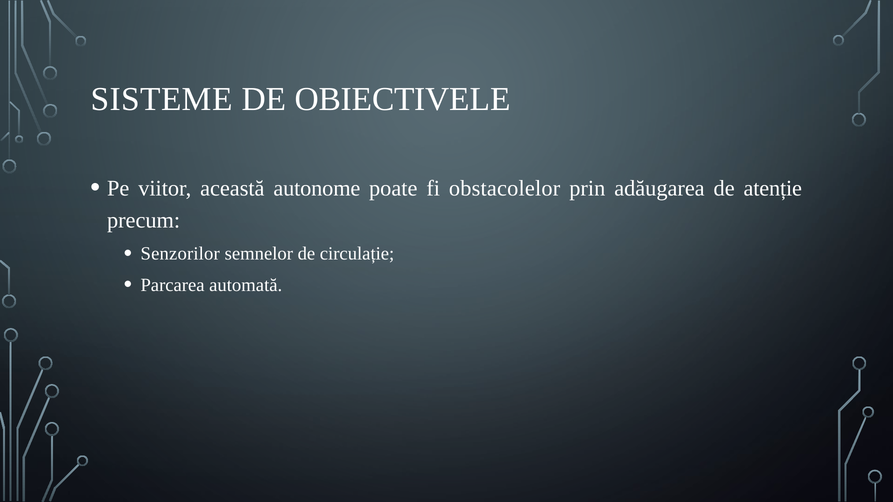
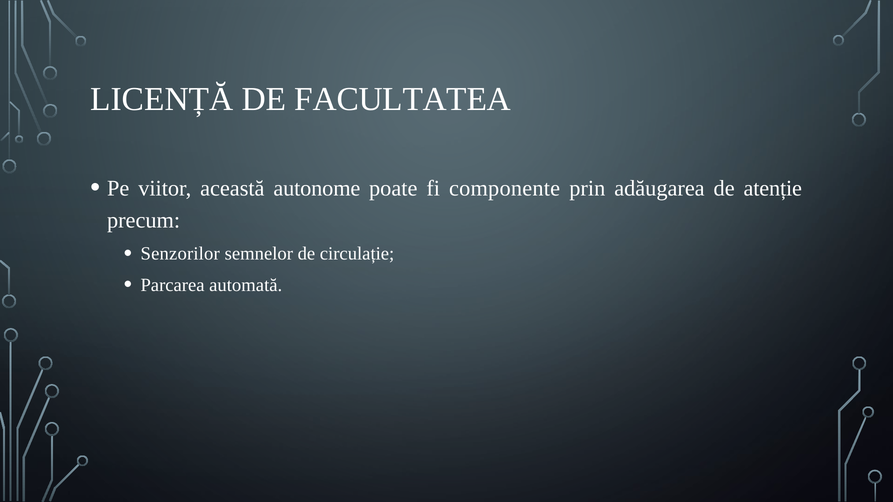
SISTEME: SISTEME -> LICENȚĂ
OBIECTIVELE: OBIECTIVELE -> FACULTATEA
obstacolelor: obstacolelor -> componente
